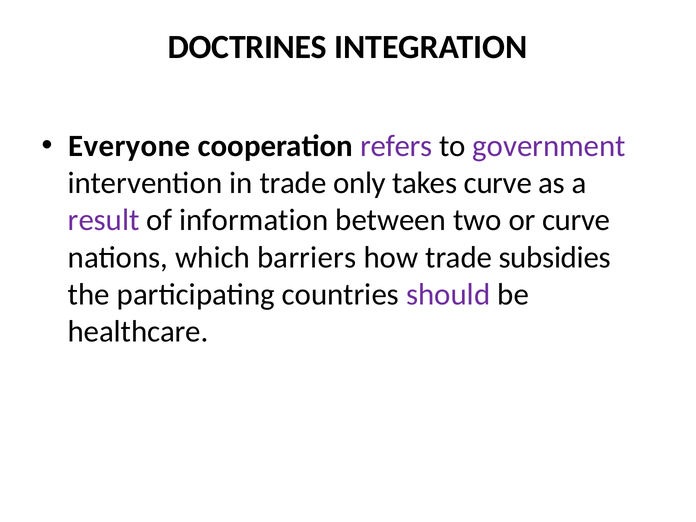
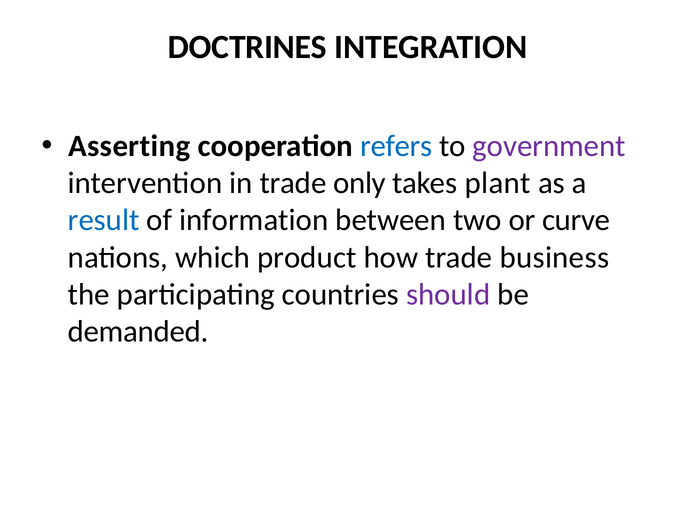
Everyone: Everyone -> Asserting
refers colour: purple -> blue
takes curve: curve -> plant
result colour: purple -> blue
barriers: barriers -> product
subsidies: subsidies -> business
healthcare: healthcare -> demanded
